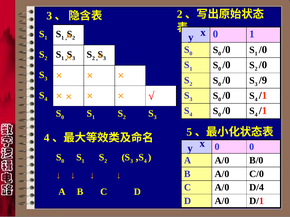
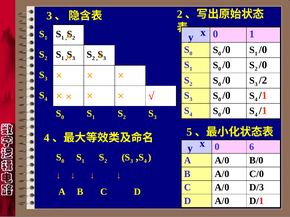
/9: /9 -> /2
0 0: 0 -> 6
D/4: D/4 -> D/3
